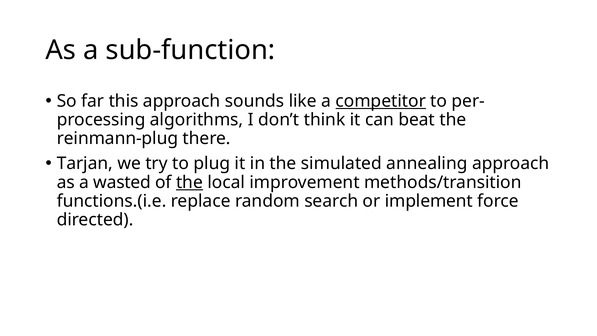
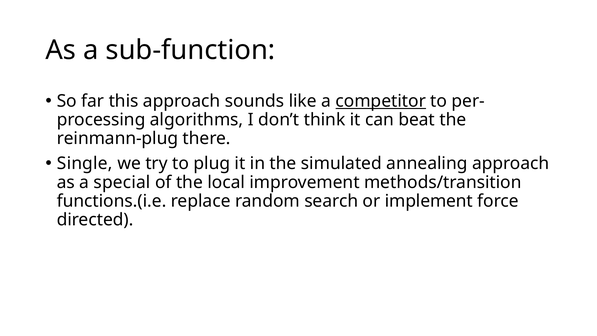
Tarjan: Tarjan -> Single
wasted: wasted -> special
the at (189, 182) underline: present -> none
